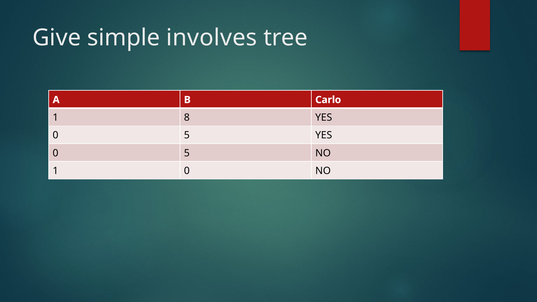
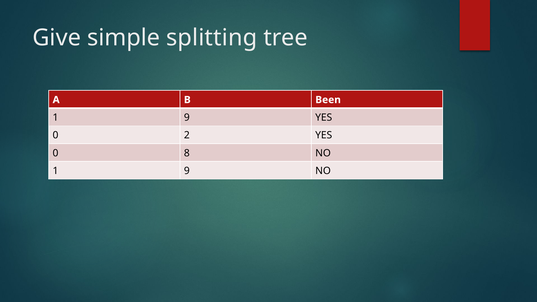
involves: involves -> splitting
Carlo: Carlo -> Been
8 at (187, 118): 8 -> 9
5 at (187, 135): 5 -> 2
5 at (187, 153): 5 -> 8
0 at (187, 171): 0 -> 9
